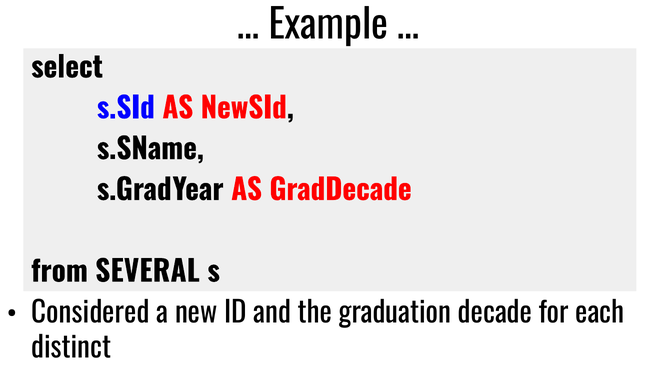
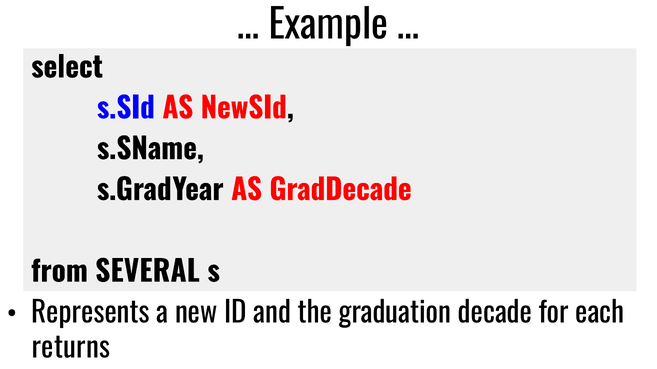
Considered: Considered -> Represents
distinct: distinct -> returns
